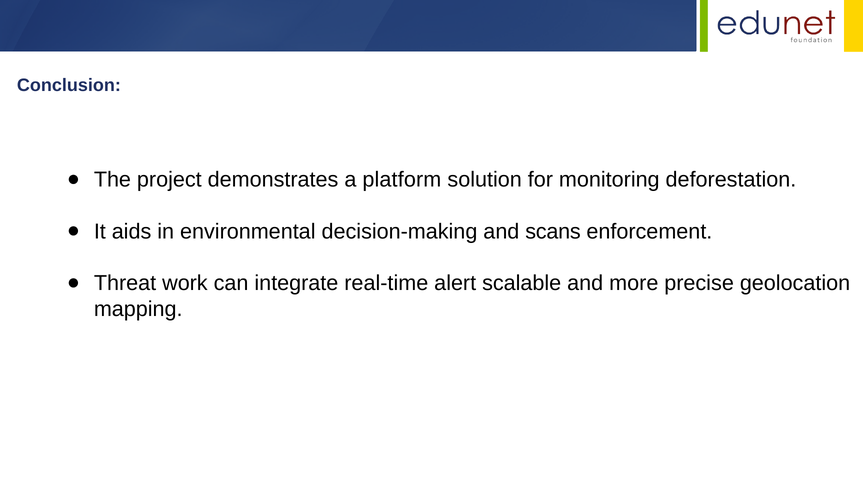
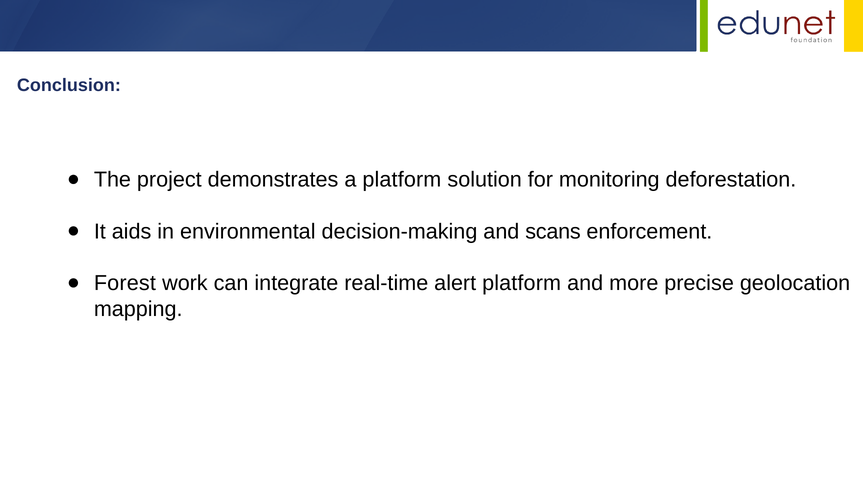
Threat: Threat -> Forest
alert scalable: scalable -> platform
